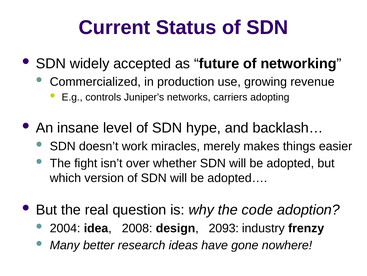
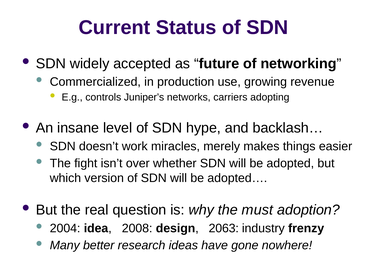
code: code -> must
2093: 2093 -> 2063
